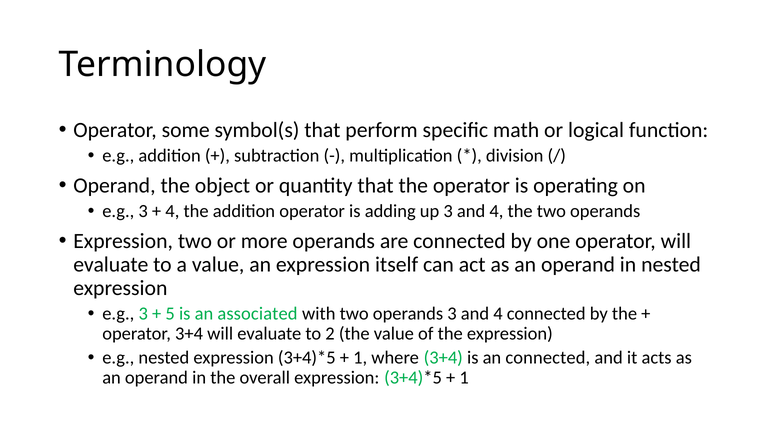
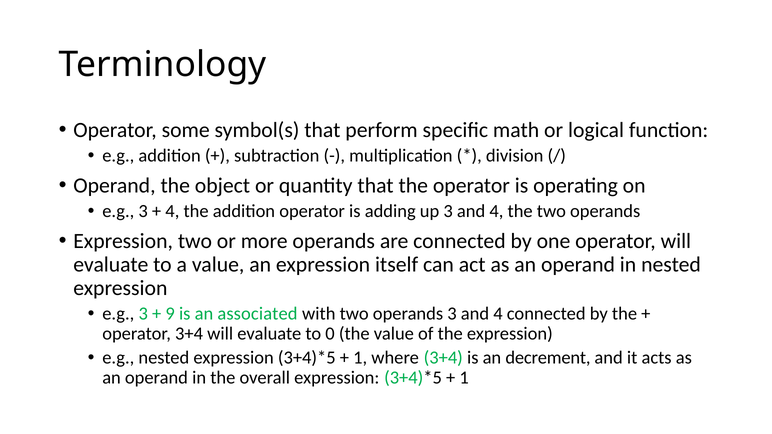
5: 5 -> 9
2: 2 -> 0
an connected: connected -> decrement
